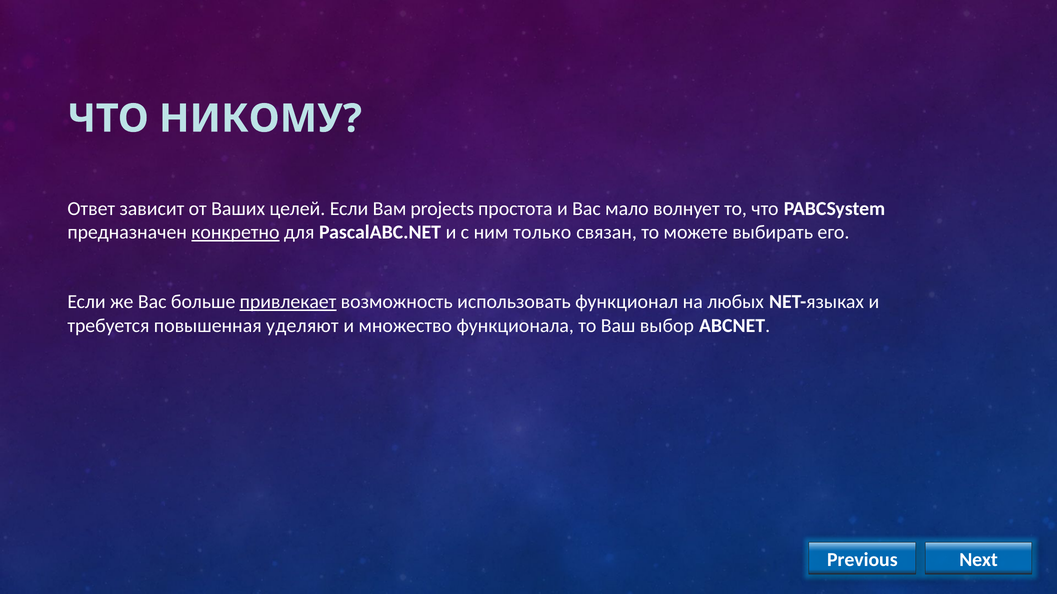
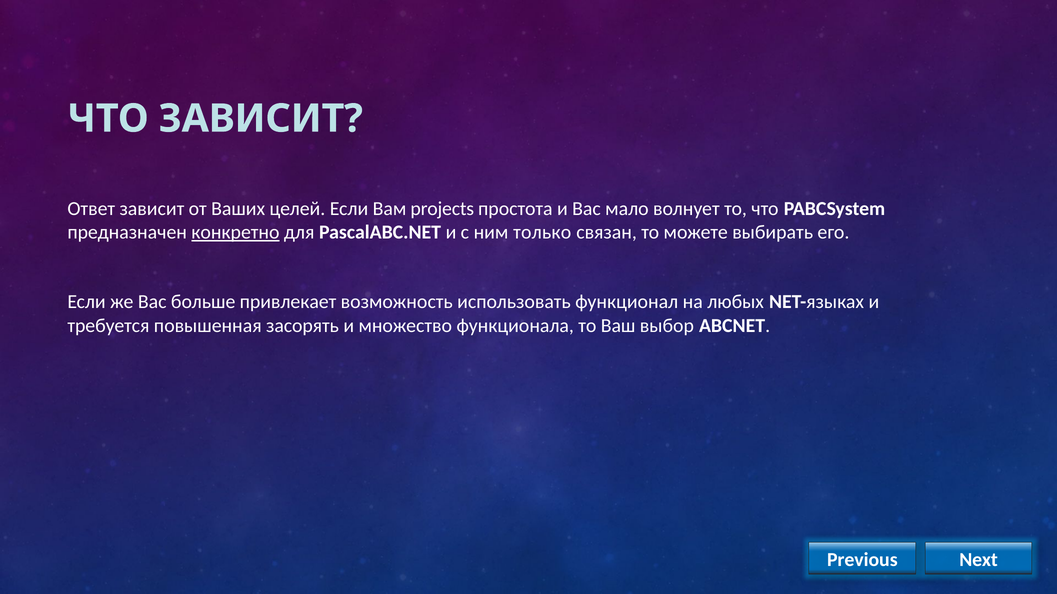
ЧТО НИКОМУ: НИКОМУ -> ЗАВИСИТ
привлекает underline: present -> none
уделяют: уделяют -> засорять
